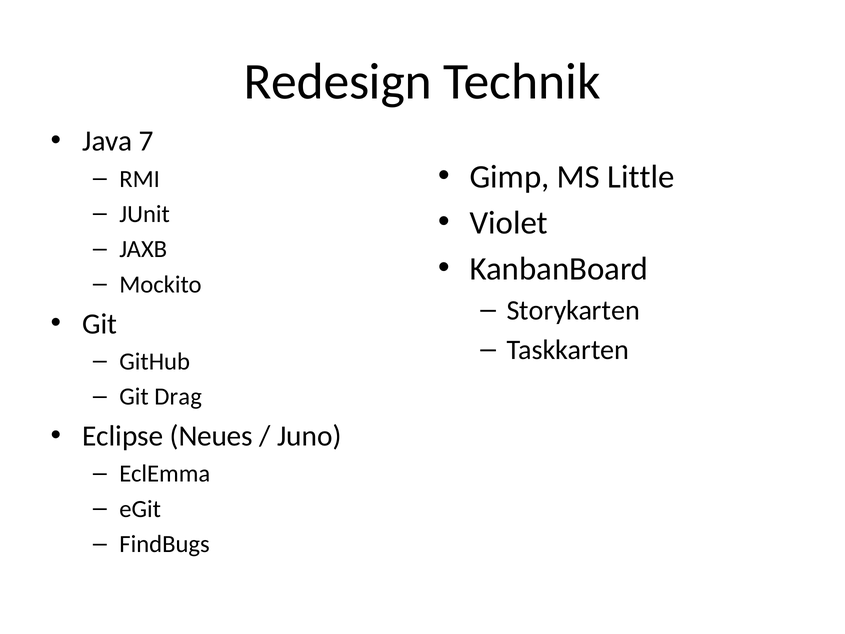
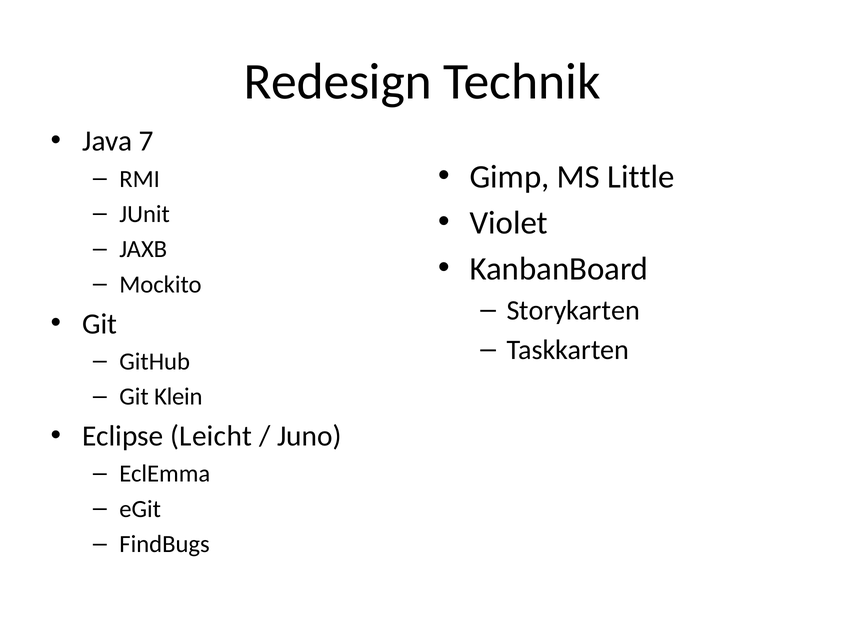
Drag: Drag -> Klein
Neues: Neues -> Leicht
